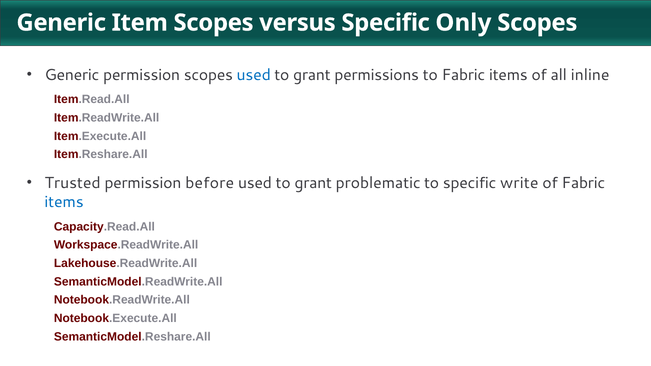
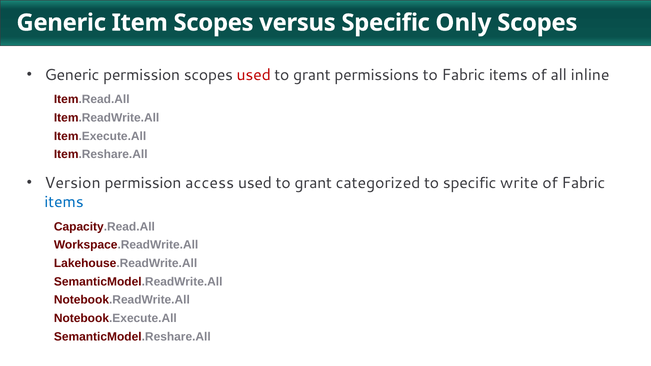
used at (254, 75) colour: blue -> red
Trusted: Trusted -> Version
before: before -> access
problematic: problematic -> categorized
